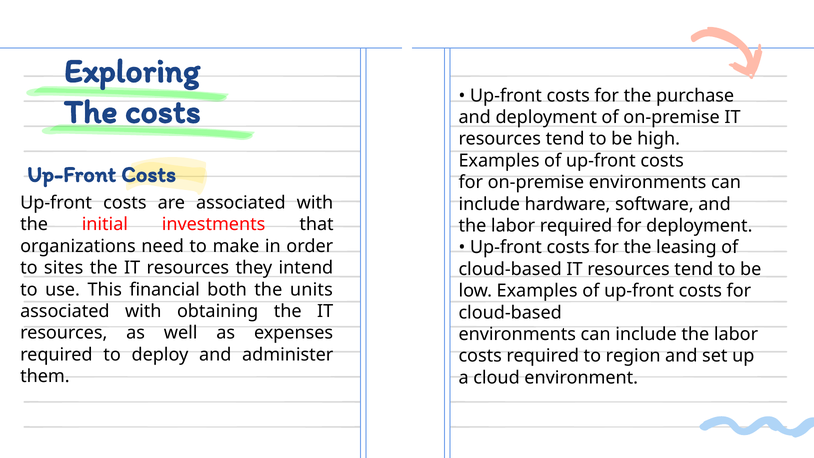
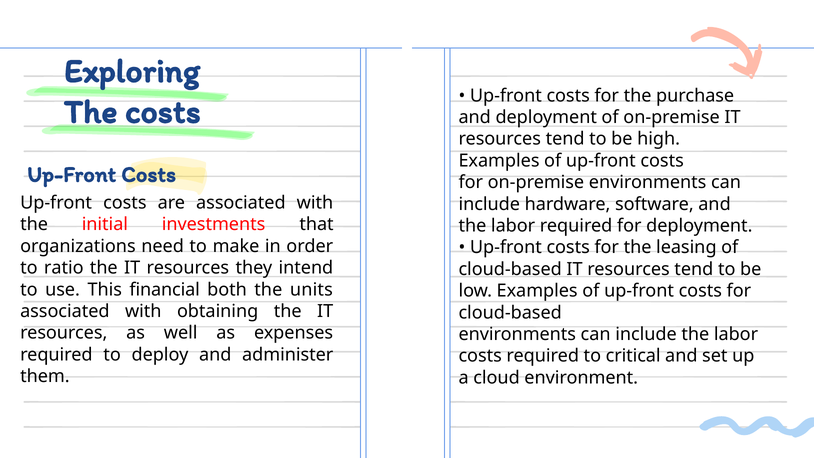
sites: sites -> ratio
region: region -> critical
